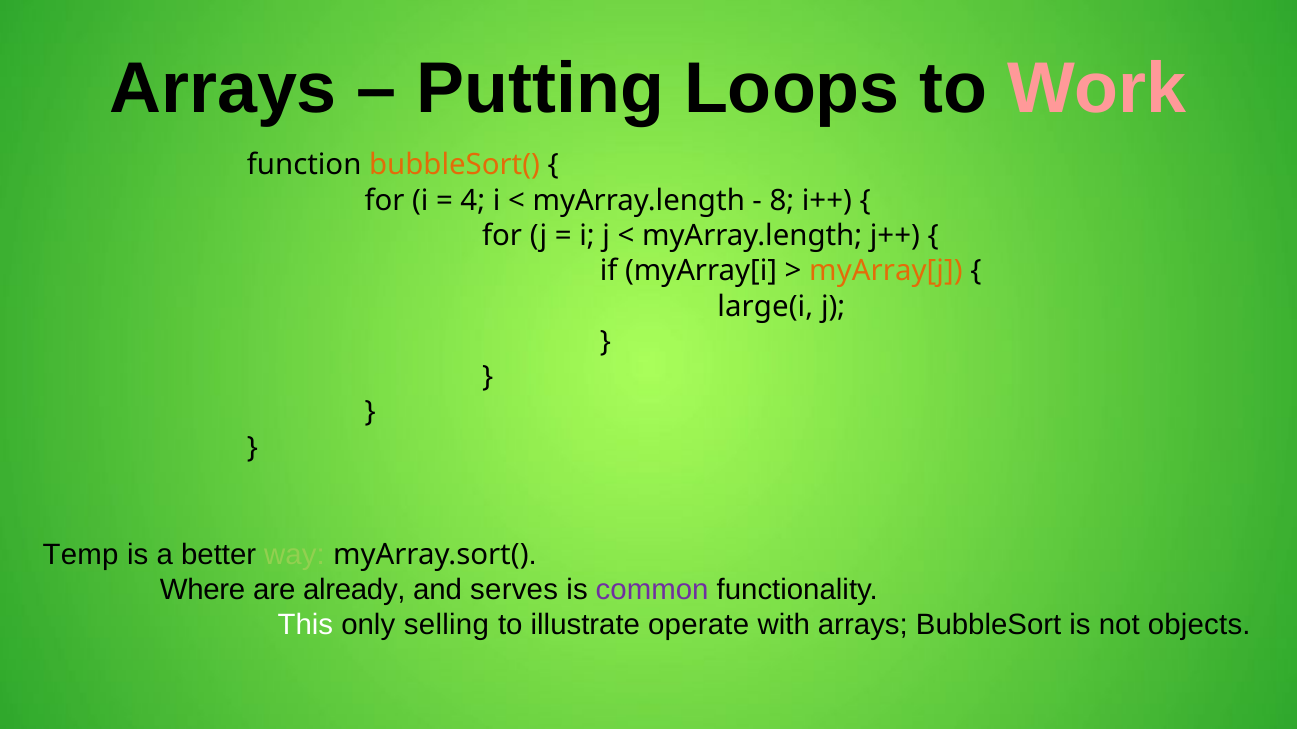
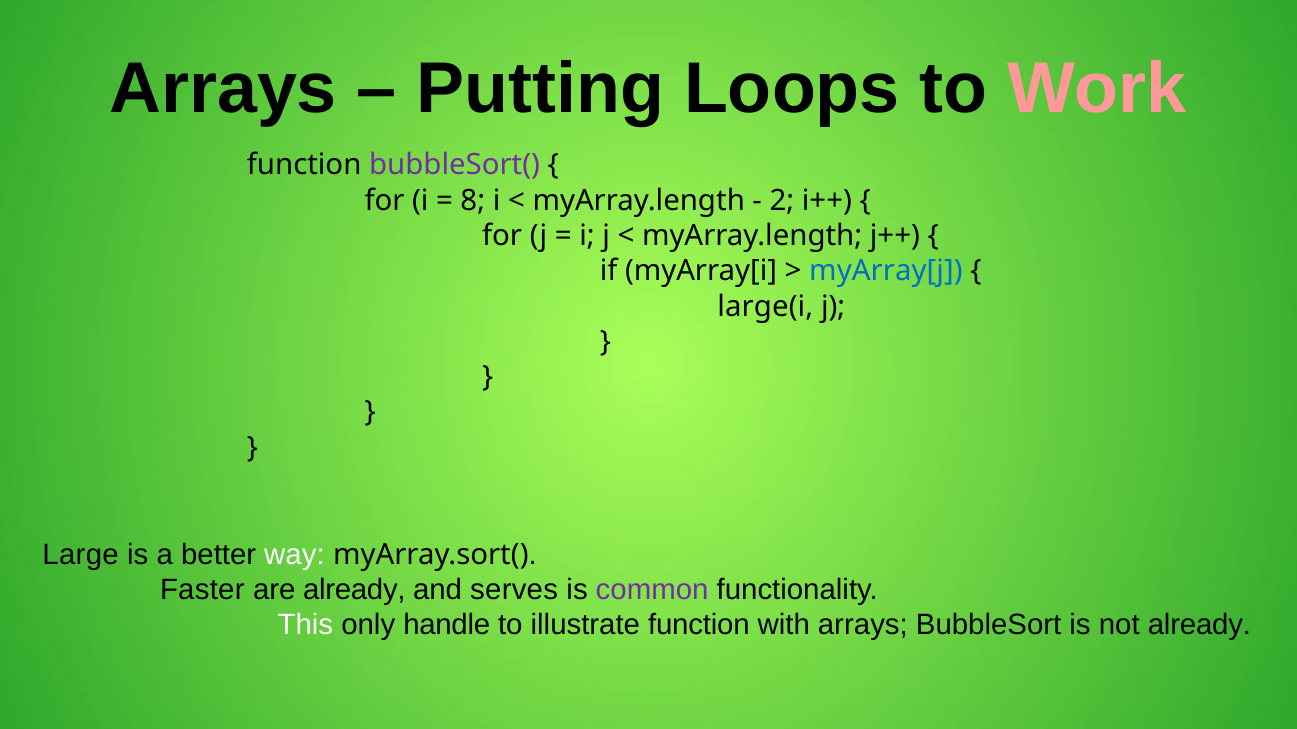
bubbleSort( colour: orange -> purple
4: 4 -> 8
8: 8 -> 2
myArray[j colour: orange -> blue
Temp: Temp -> Large
way colour: light green -> white
Where: Where -> Faster
selling: selling -> handle
illustrate operate: operate -> function
not objects: objects -> already
